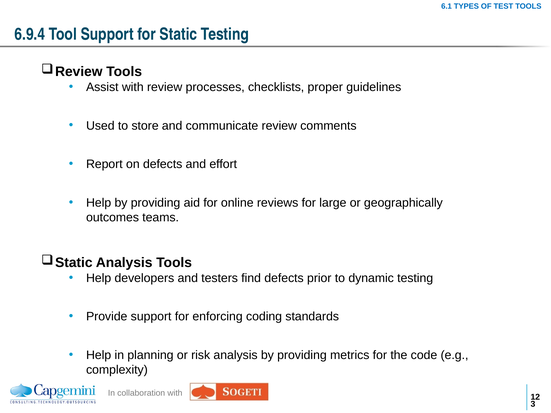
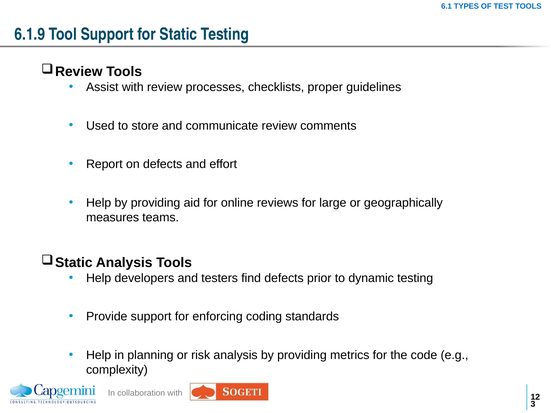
6.9.4: 6.9.4 -> 6.1.9
outcomes: outcomes -> measures
